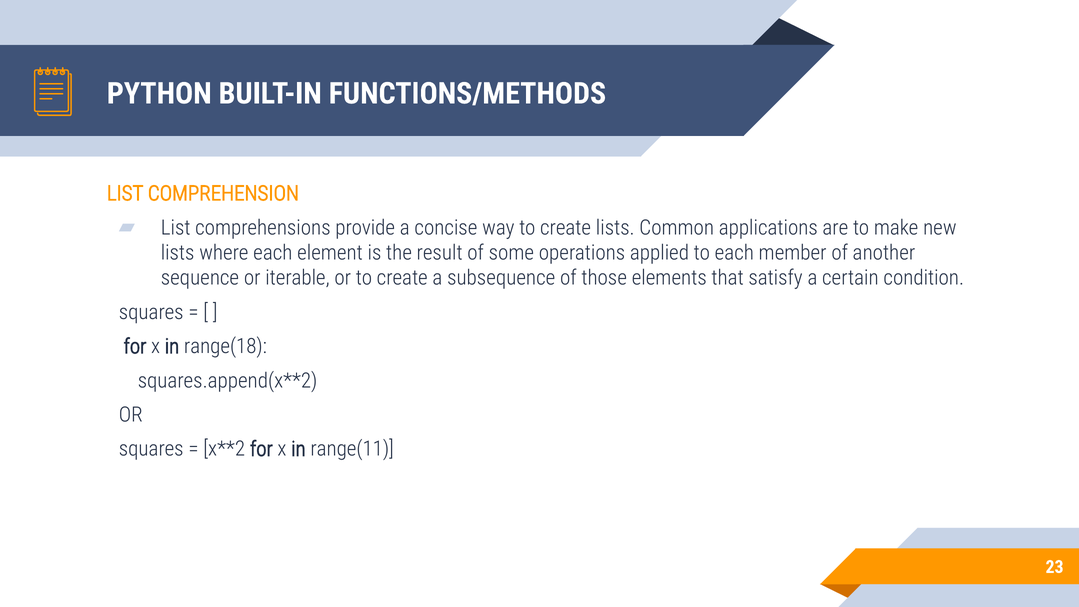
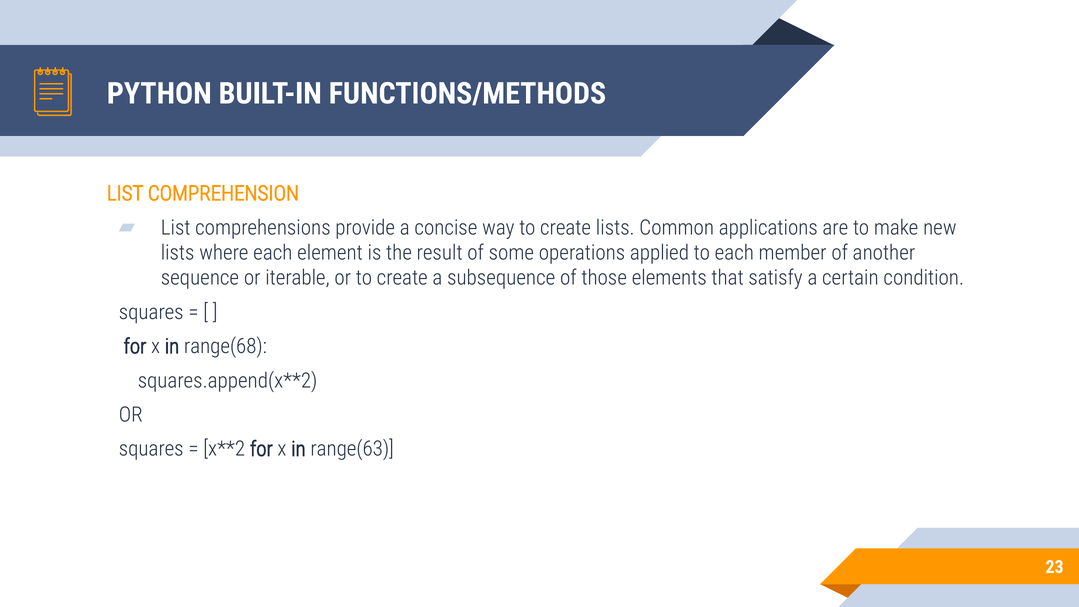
range(18: range(18 -> range(68
range(11: range(11 -> range(63
